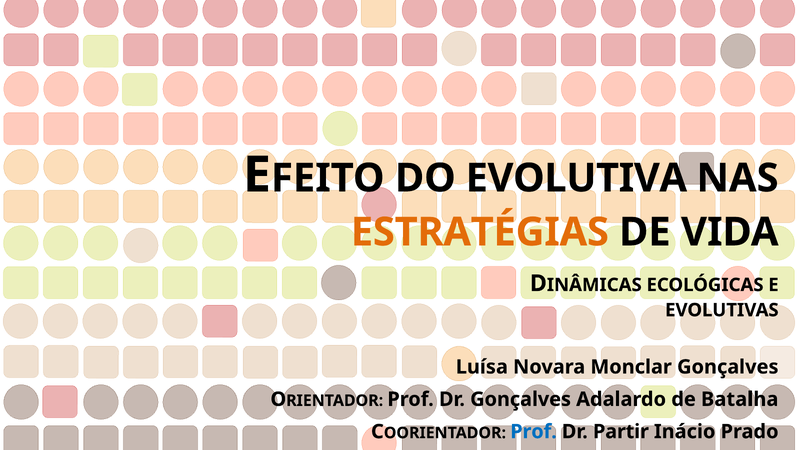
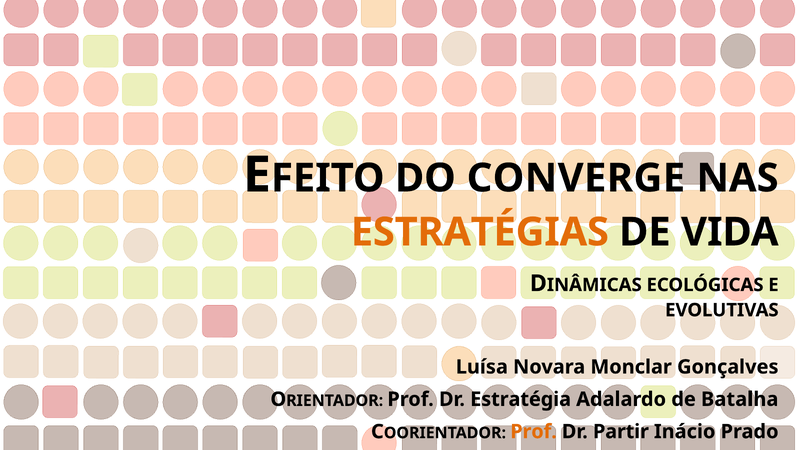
EVOLUTIVA: EVOLUTIVA -> CONVERGE
Dr Gonçalves: Gonçalves -> Estratégia
Prof at (533, 431) colour: blue -> orange
